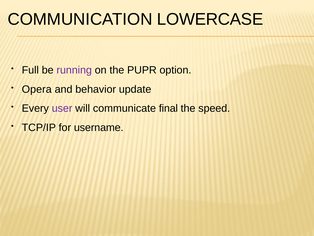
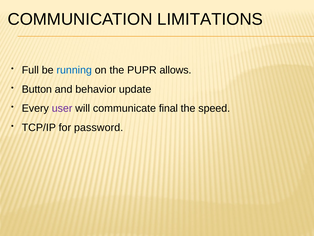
LOWERCASE: LOWERCASE -> LIMITATIONS
running colour: purple -> blue
option: option -> allows
Opera: Opera -> Button
username: username -> password
